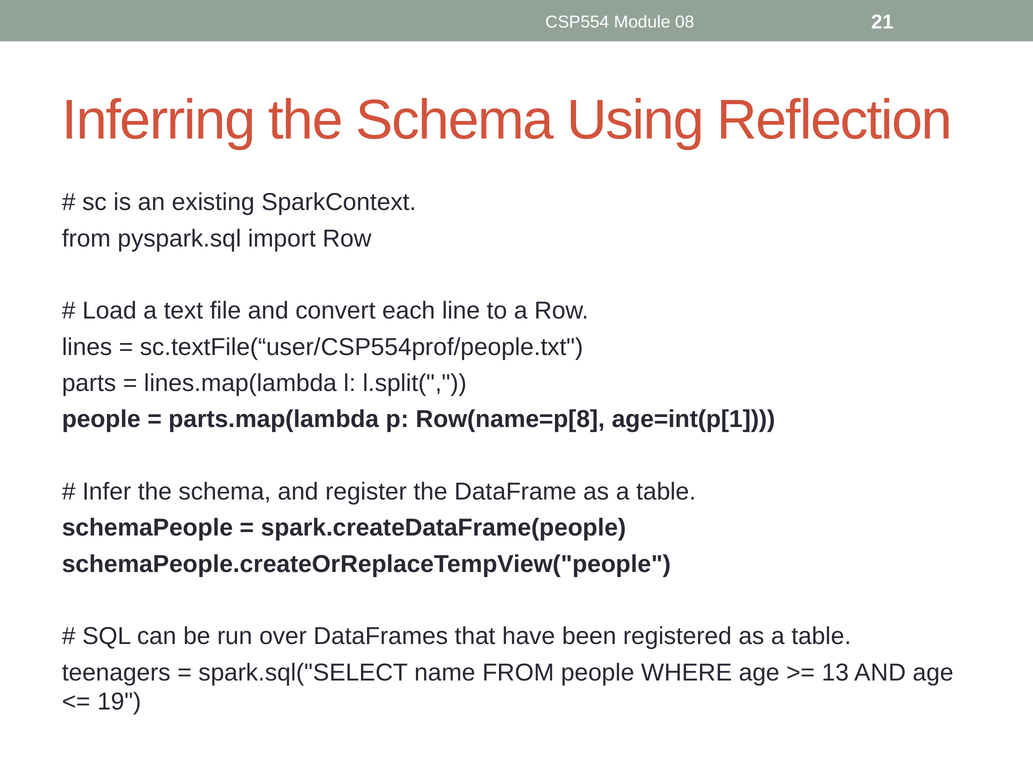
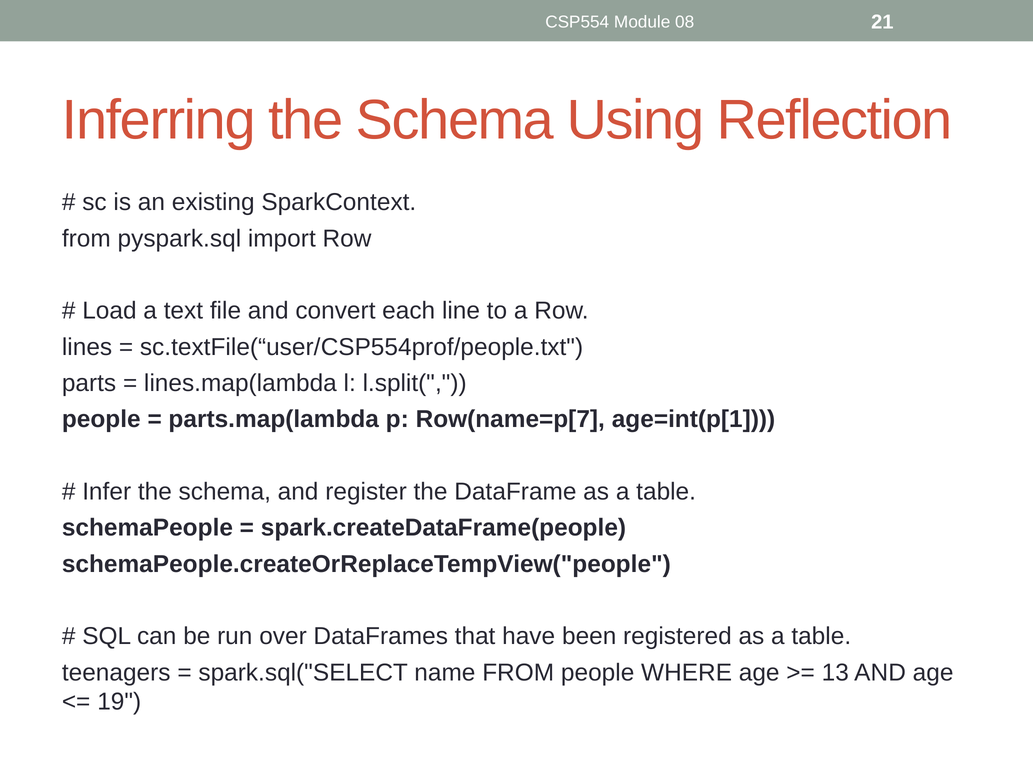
Row(name=p[8: Row(name=p[8 -> Row(name=p[7
